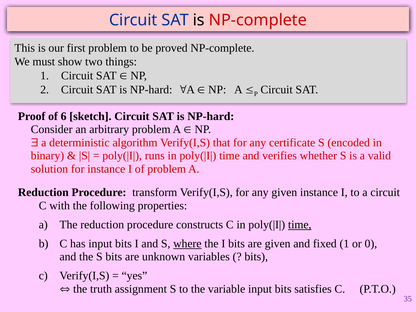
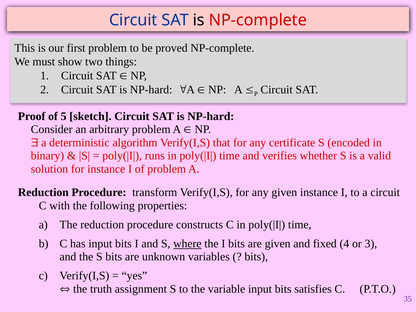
6: 6 -> 5
time at (300, 225) underline: present -> none
fixed 1: 1 -> 4
0: 0 -> 3
